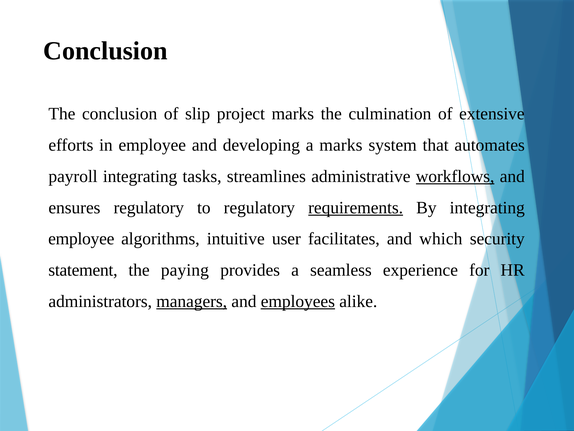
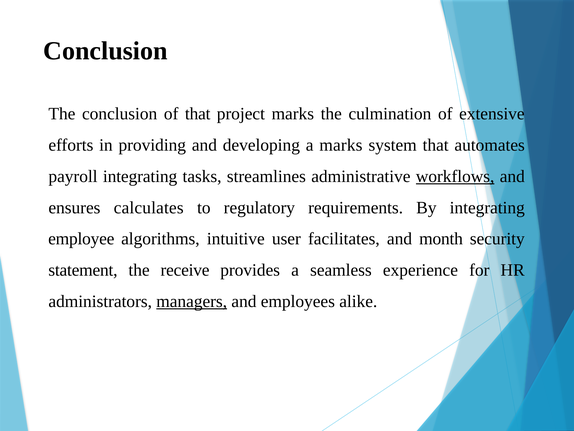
of slip: slip -> that
in employee: employee -> providing
ensures regulatory: regulatory -> calculates
requirements underline: present -> none
which: which -> month
paying: paying -> receive
employees underline: present -> none
